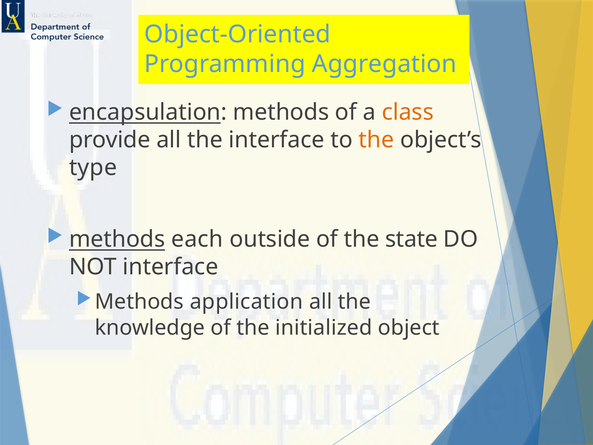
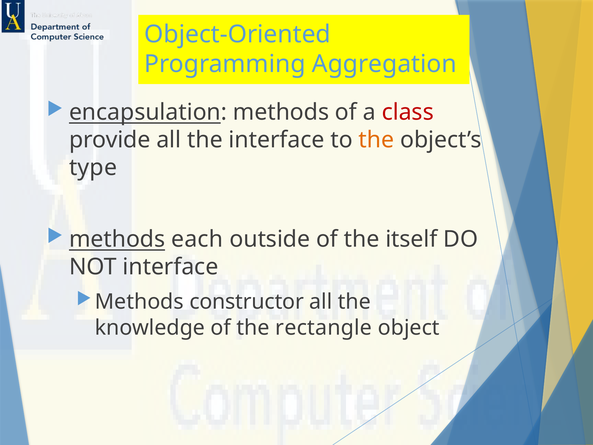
class colour: orange -> red
state: state -> itself
application: application -> constructor
initialized: initialized -> rectangle
